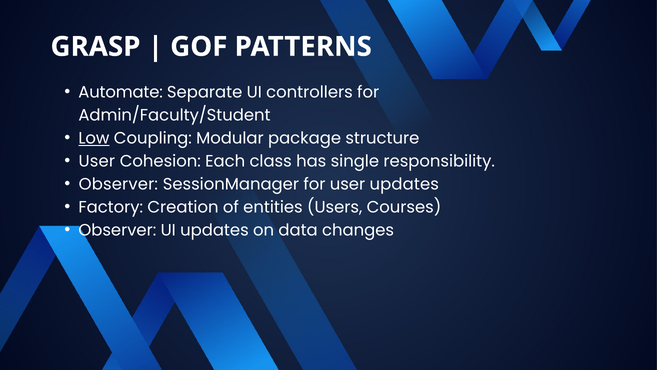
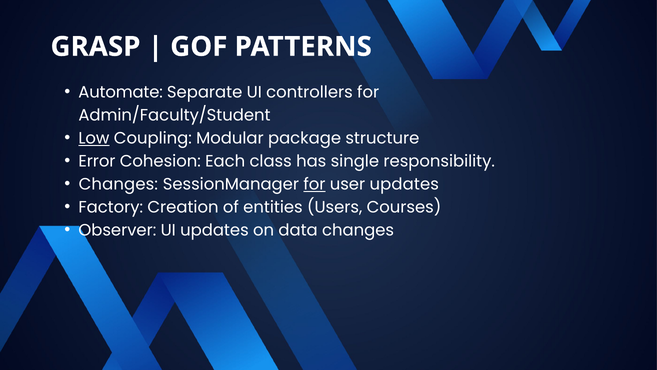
User at (97, 161): User -> Error
Observer at (118, 184): Observer -> Changes
for at (314, 184) underline: none -> present
